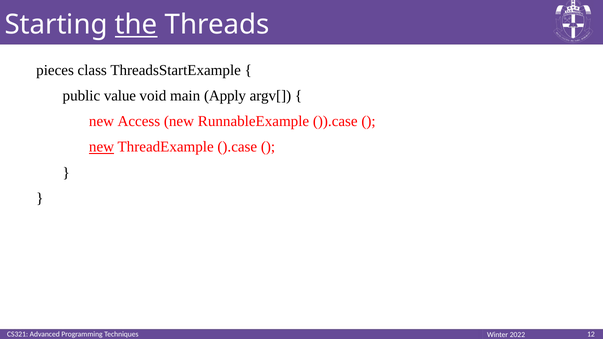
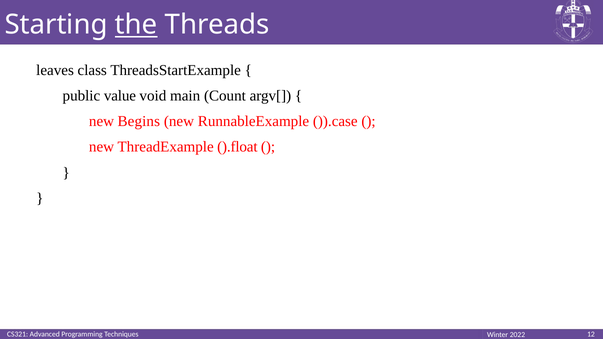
pieces: pieces -> leaves
Apply: Apply -> Count
Access: Access -> Begins
new at (102, 147) underline: present -> none
).case: ).case -> ).float
